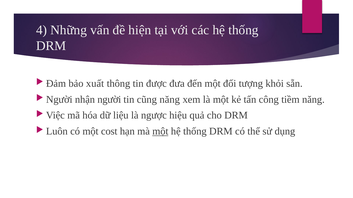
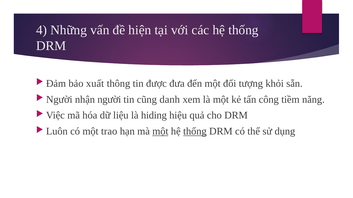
cũng năng: năng -> danh
ngược: ngược -> hiding
cost: cost -> trao
thống at (195, 132) underline: none -> present
